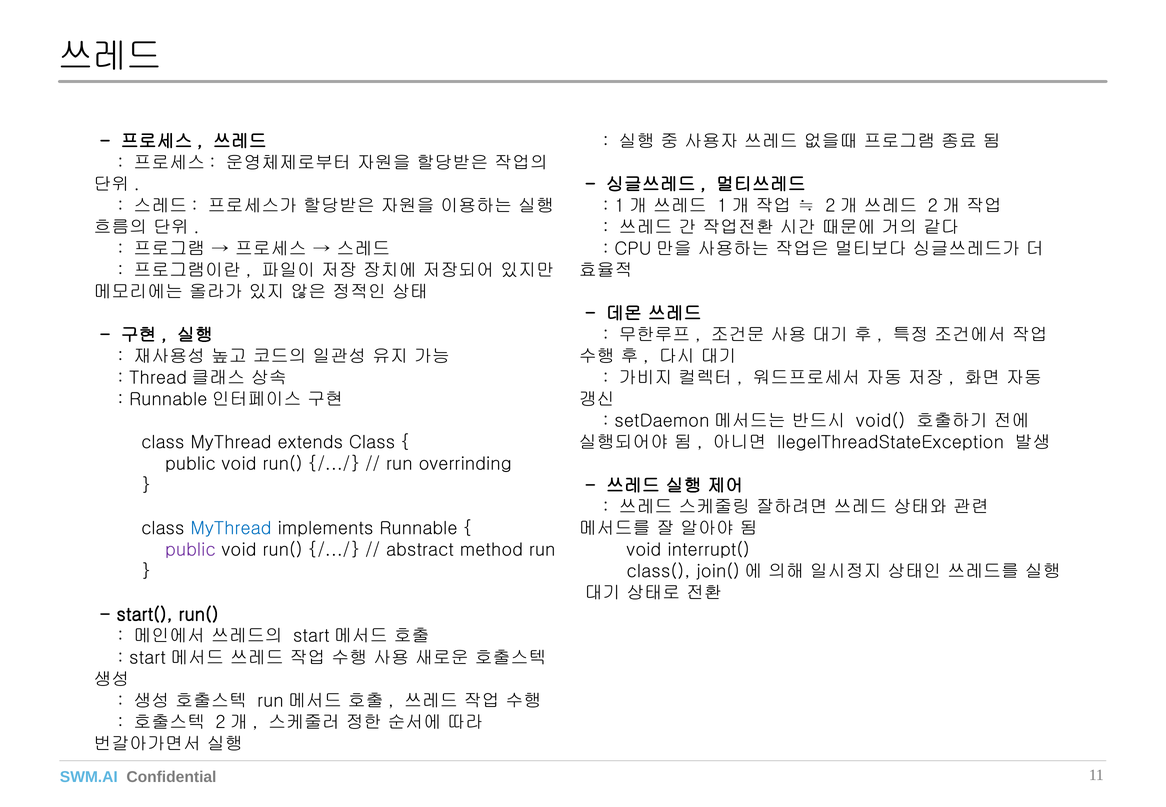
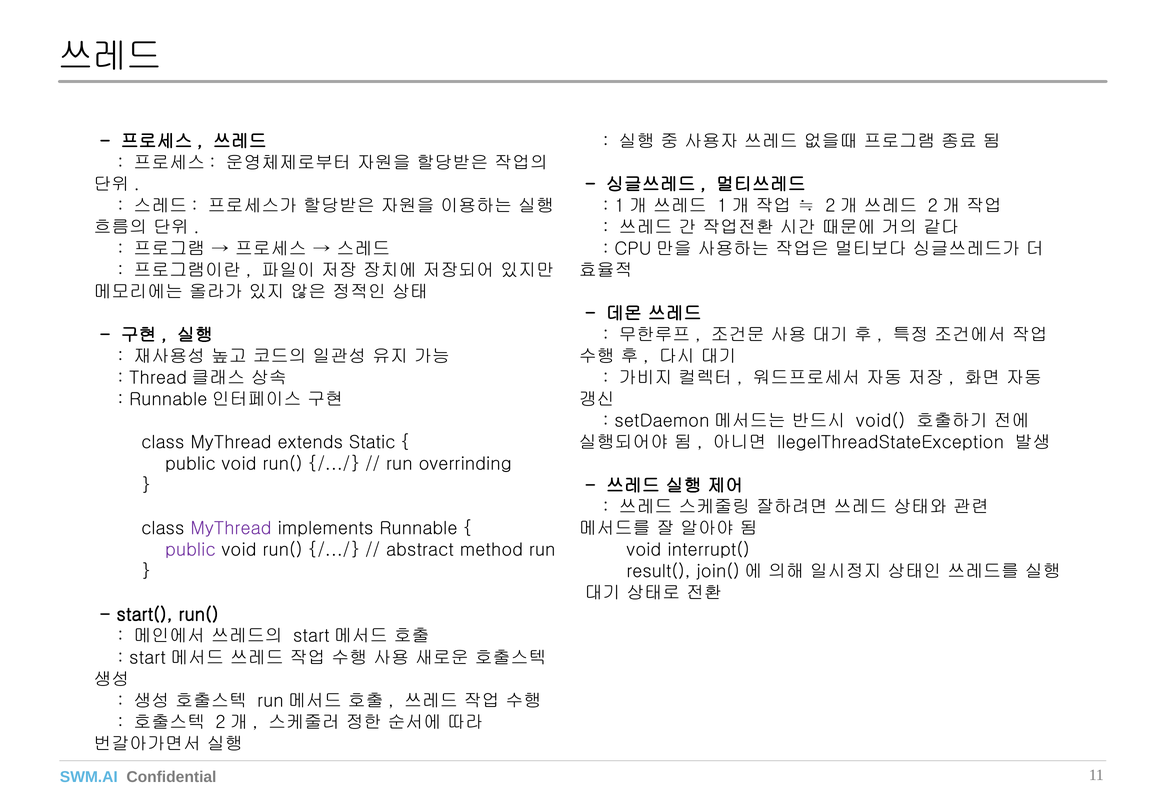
extends Class: Class -> Static
MyThread at (231, 529) colour: blue -> purple
class(: class( -> result(
